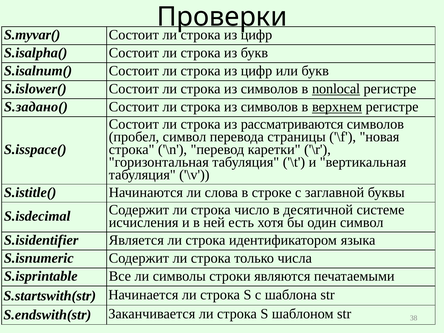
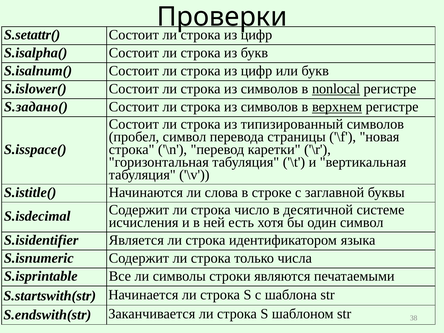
S.myvar(: S.myvar( -> S.setattr(
рассматриваются: рассматриваются -> типизированный
